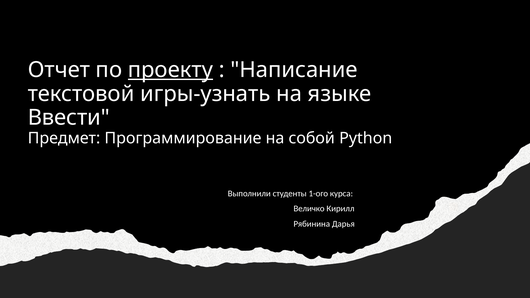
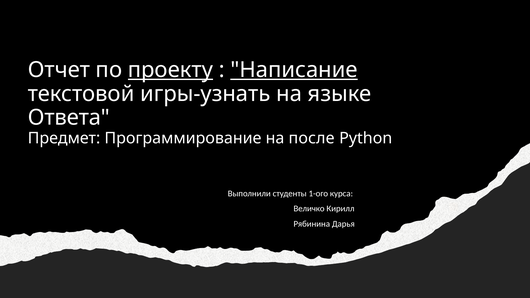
Написание underline: none -> present
Ввести: Ввести -> Ответа
собой: собой -> после
